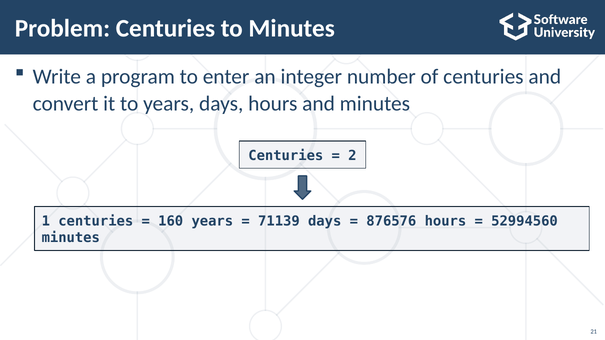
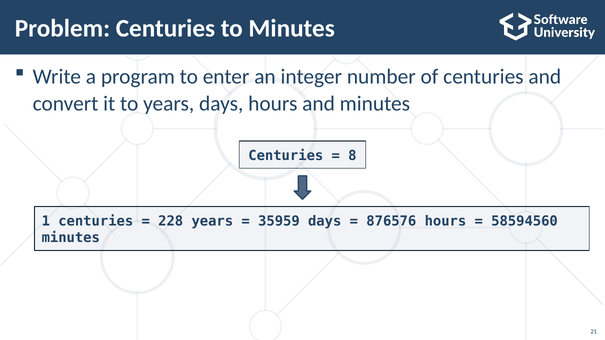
2: 2 -> 8
160: 160 -> 228
71139: 71139 -> 35959
52994560: 52994560 -> 58594560
